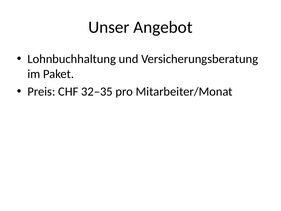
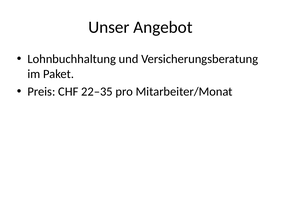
32–35: 32–35 -> 22–35
